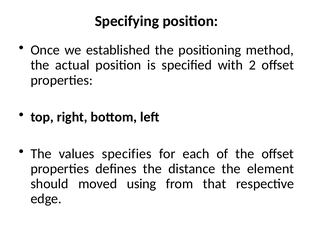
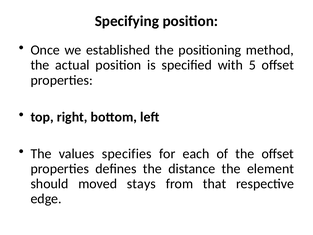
2: 2 -> 5
using: using -> stays
